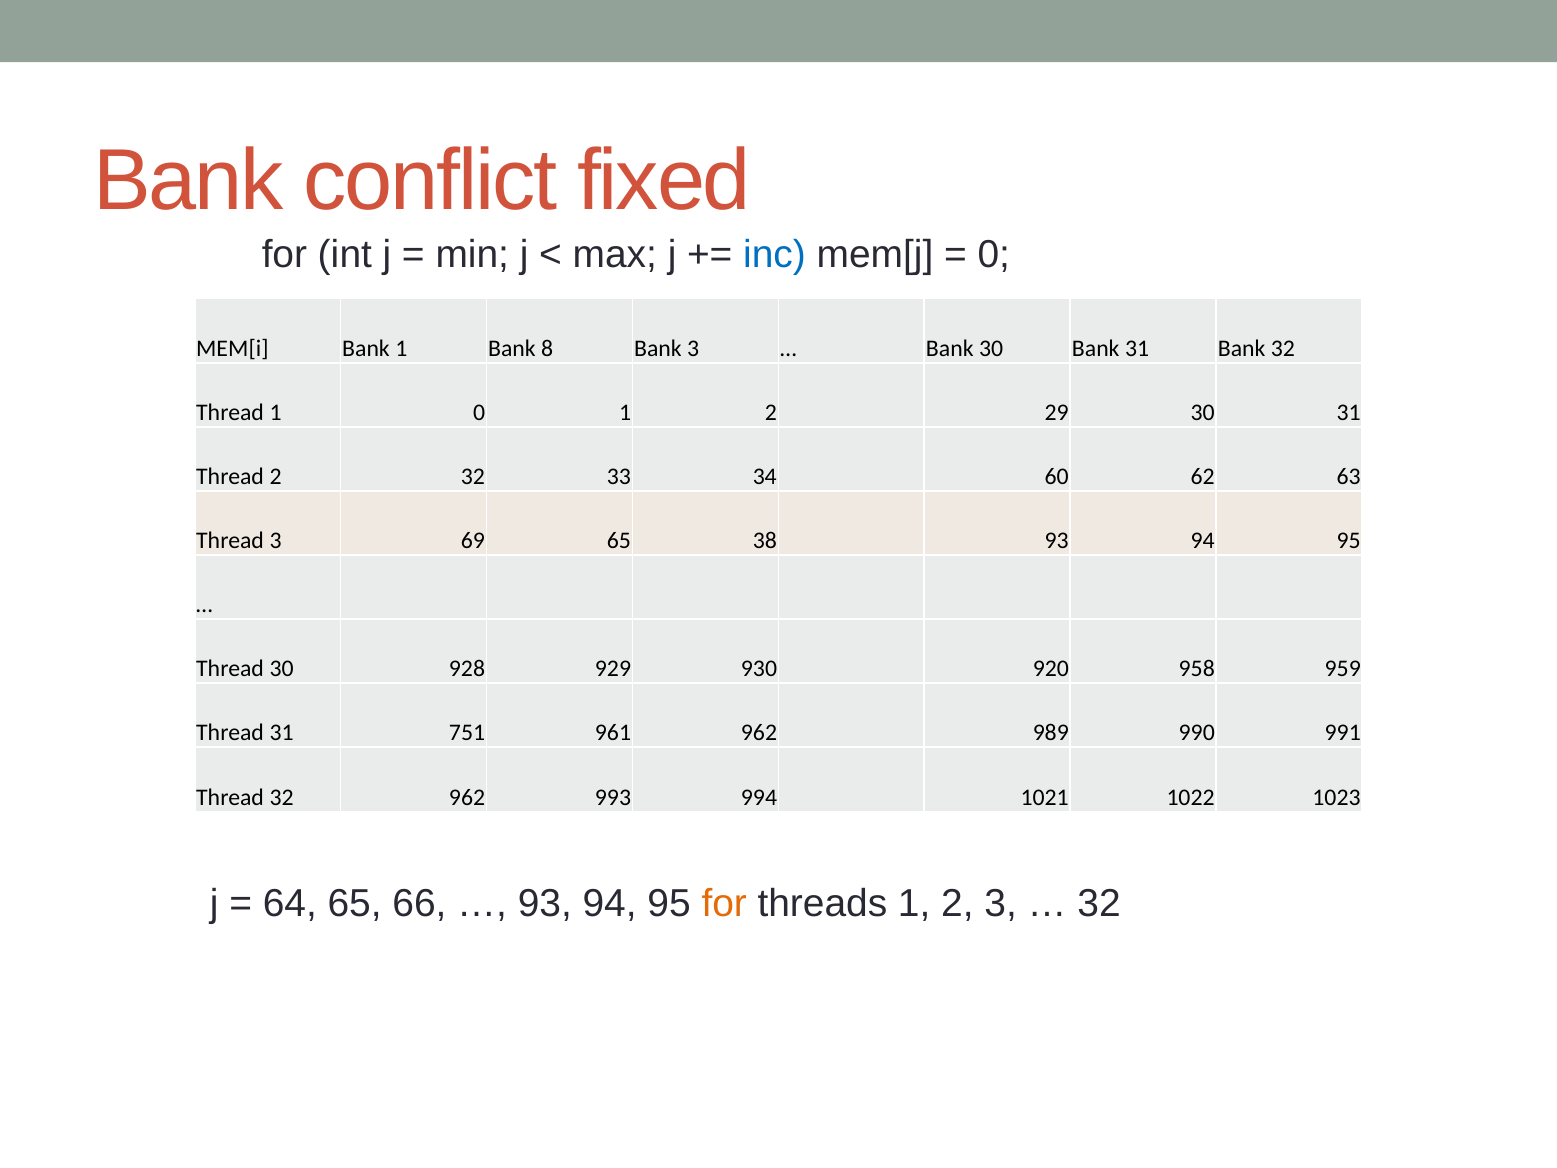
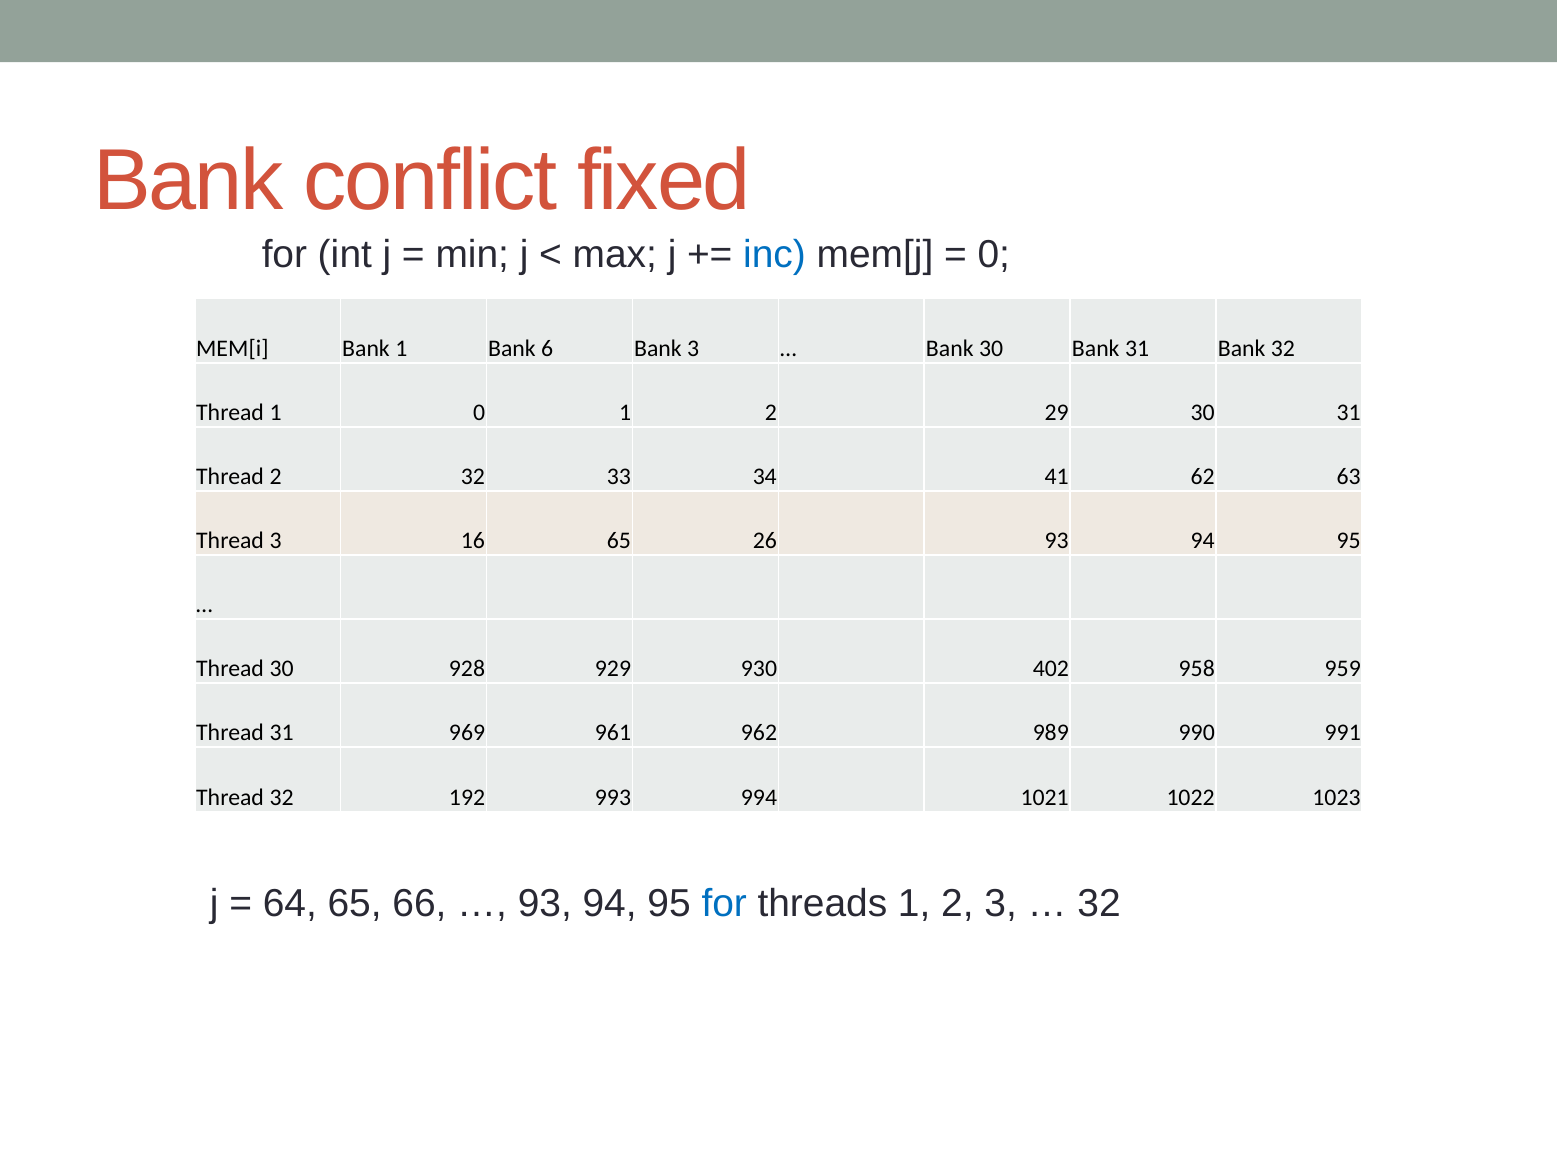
8: 8 -> 6
60: 60 -> 41
69: 69 -> 16
38: 38 -> 26
920: 920 -> 402
751: 751 -> 969
32 962: 962 -> 192
for at (724, 903) colour: orange -> blue
